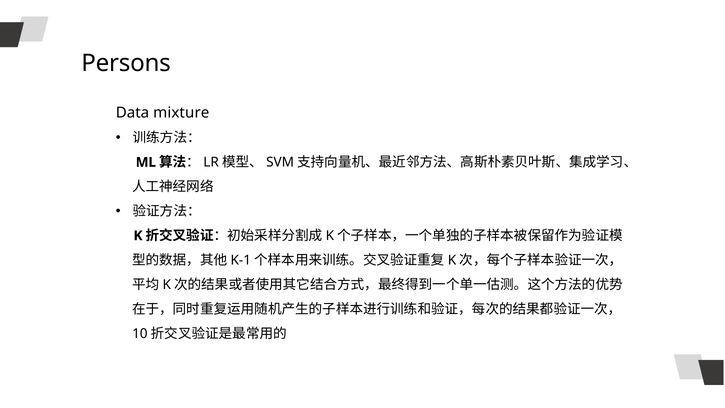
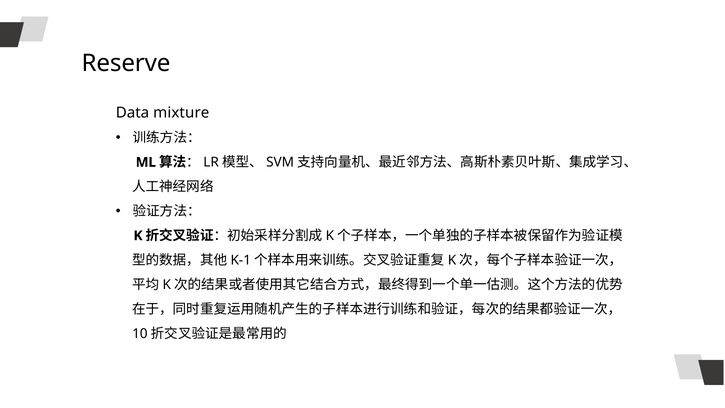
Persons: Persons -> Reserve
